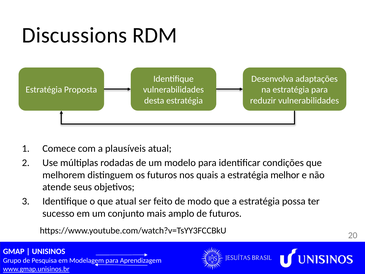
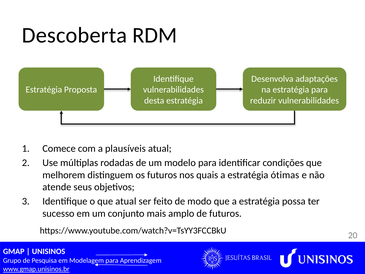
Discussions: Discussions -> Descoberta
melhor: melhor -> ótimas
